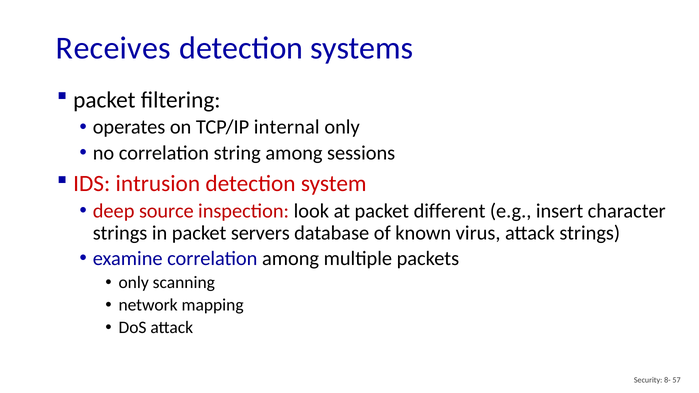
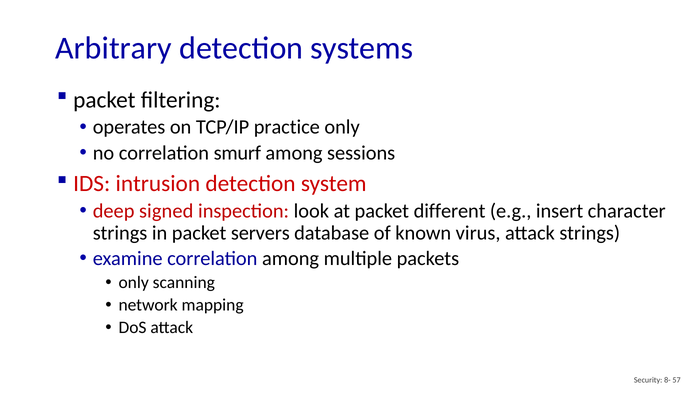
Receives: Receives -> Arbitrary
internal: internal -> practice
string: string -> smurf
source: source -> signed
